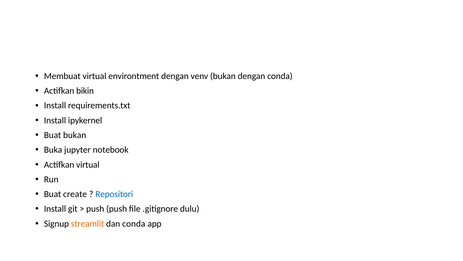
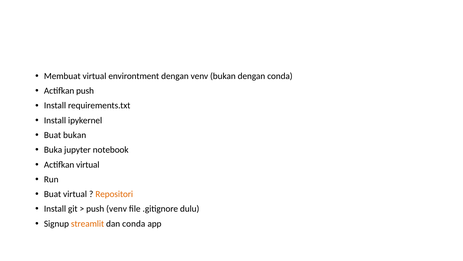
Actifkan bikin: bikin -> push
Buat create: create -> virtual
Repositori colour: blue -> orange
push push: push -> venv
